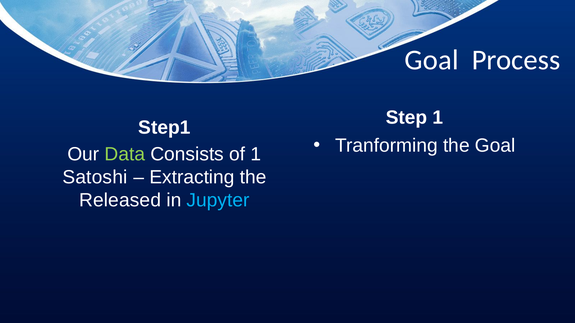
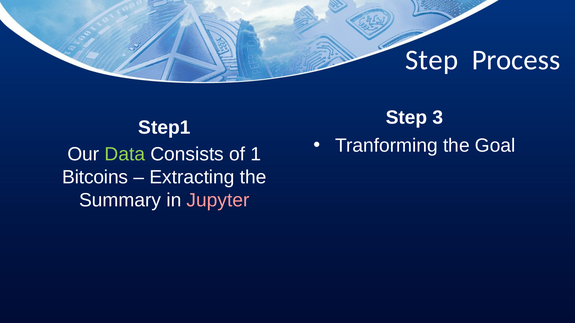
Goal at (432, 60): Goal -> Step
Step 1: 1 -> 3
Satoshi: Satoshi -> Bitcoins
Released: Released -> Summary
Jupyter colour: light blue -> pink
